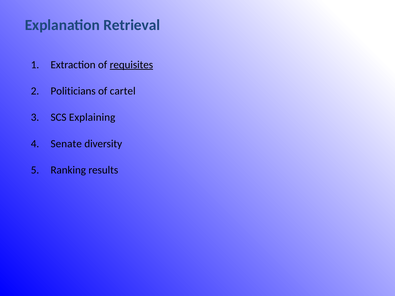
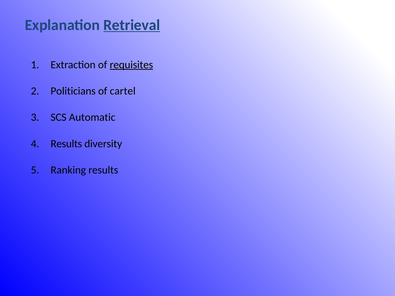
Retrieval underline: none -> present
Explaining: Explaining -> Automatic
Senate at (66, 144): Senate -> Results
